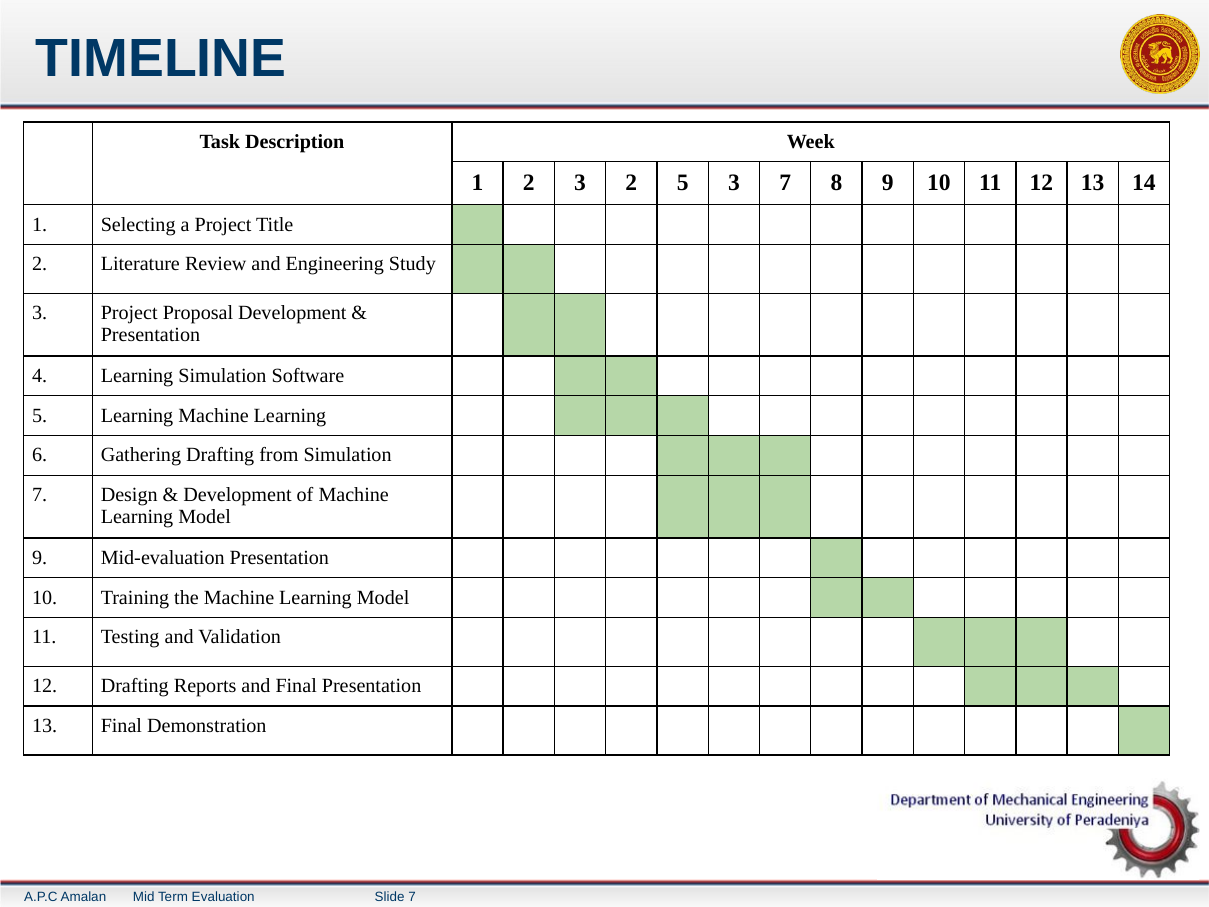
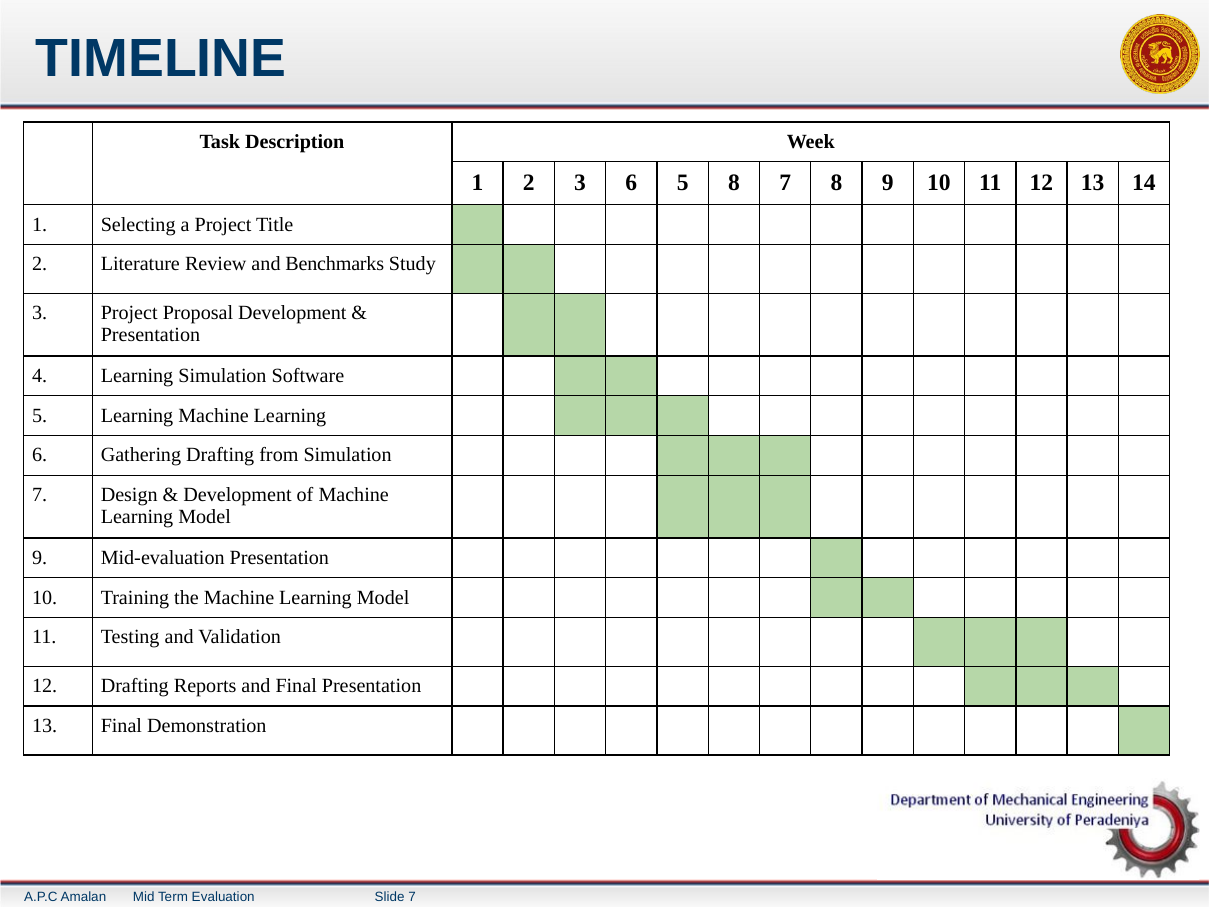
3 2: 2 -> 6
5 3: 3 -> 8
Engineering: Engineering -> Benchmarks
